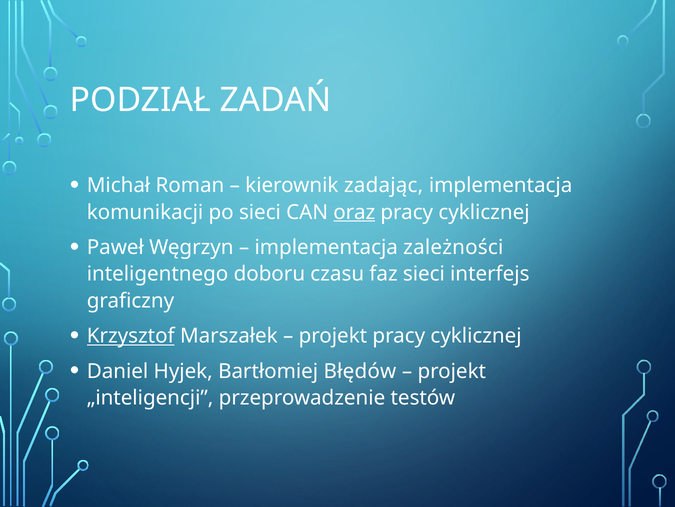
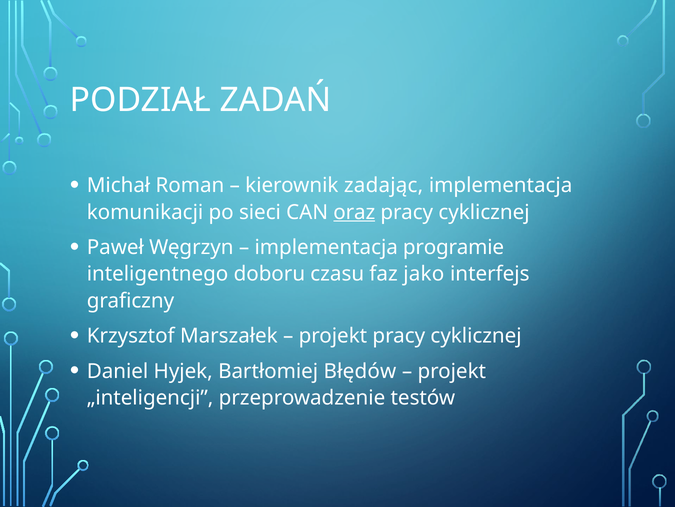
zależności: zależności -> programie
faz sieci: sieci -> jako
Krzysztof underline: present -> none
